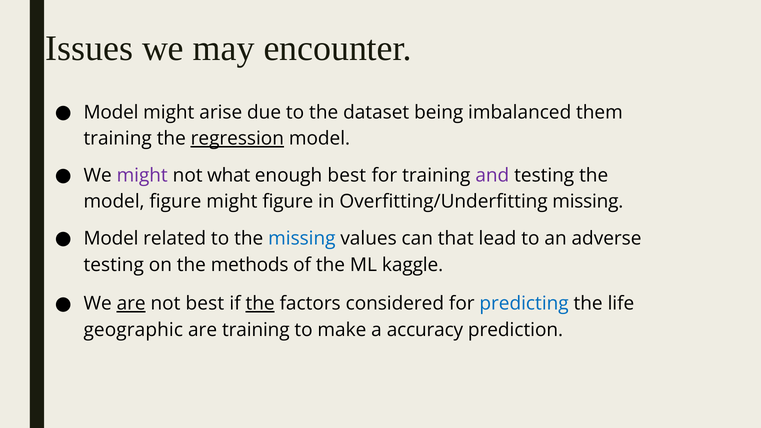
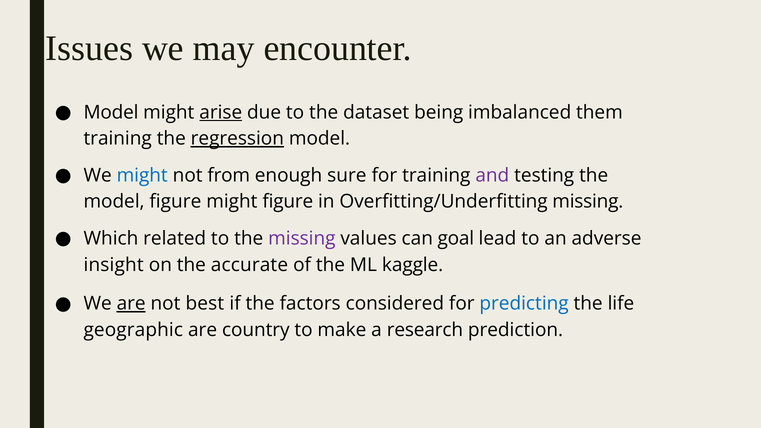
arise underline: none -> present
might at (142, 175) colour: purple -> blue
what: what -> from
enough best: best -> sure
Model at (111, 239): Model -> Which
missing at (302, 239) colour: blue -> purple
that: that -> goal
testing at (114, 265): testing -> insight
methods: methods -> accurate
the at (260, 304) underline: present -> none
are training: training -> country
accuracy: accuracy -> research
